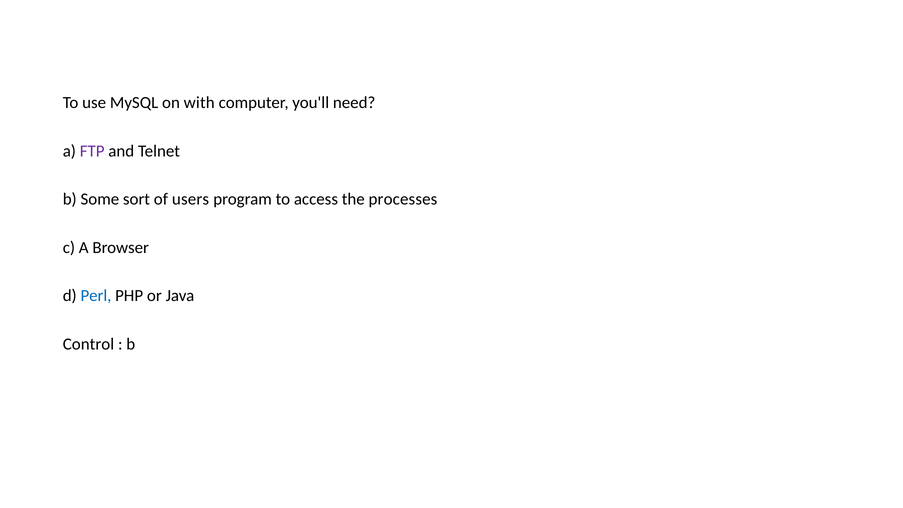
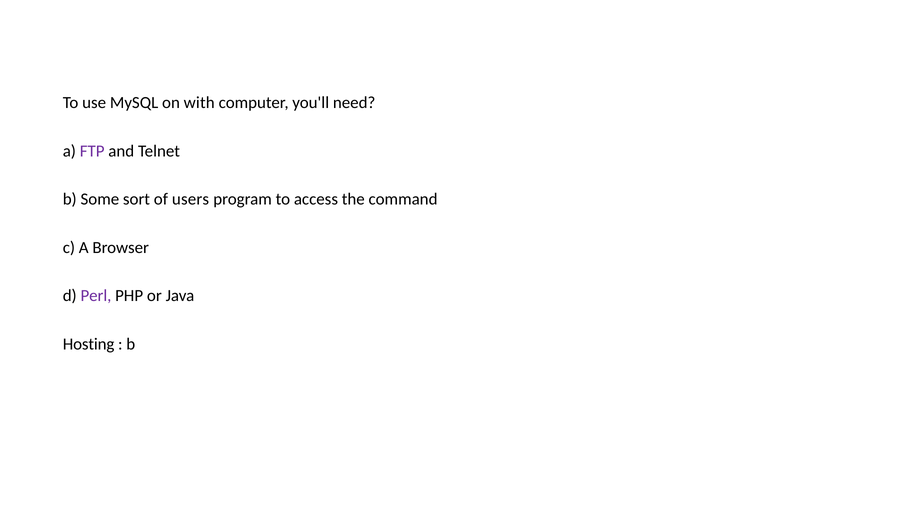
processes: processes -> command
Perl colour: blue -> purple
Control: Control -> Hosting
